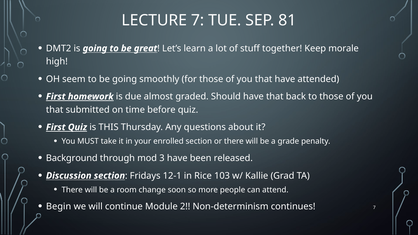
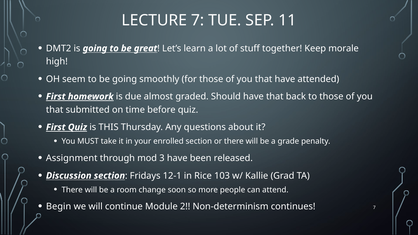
81: 81 -> 11
Background: Background -> Assignment
